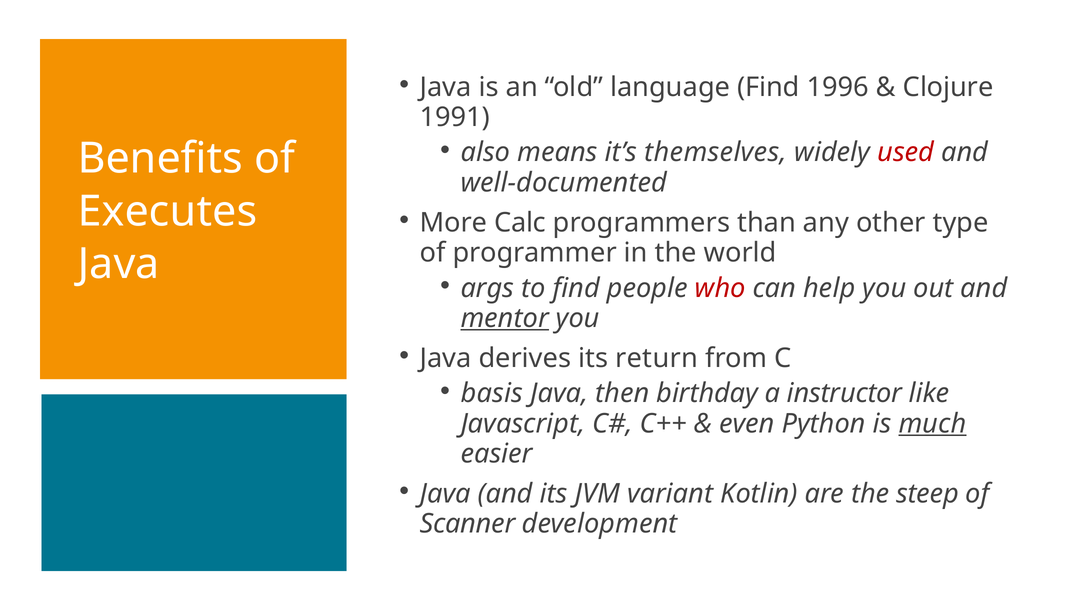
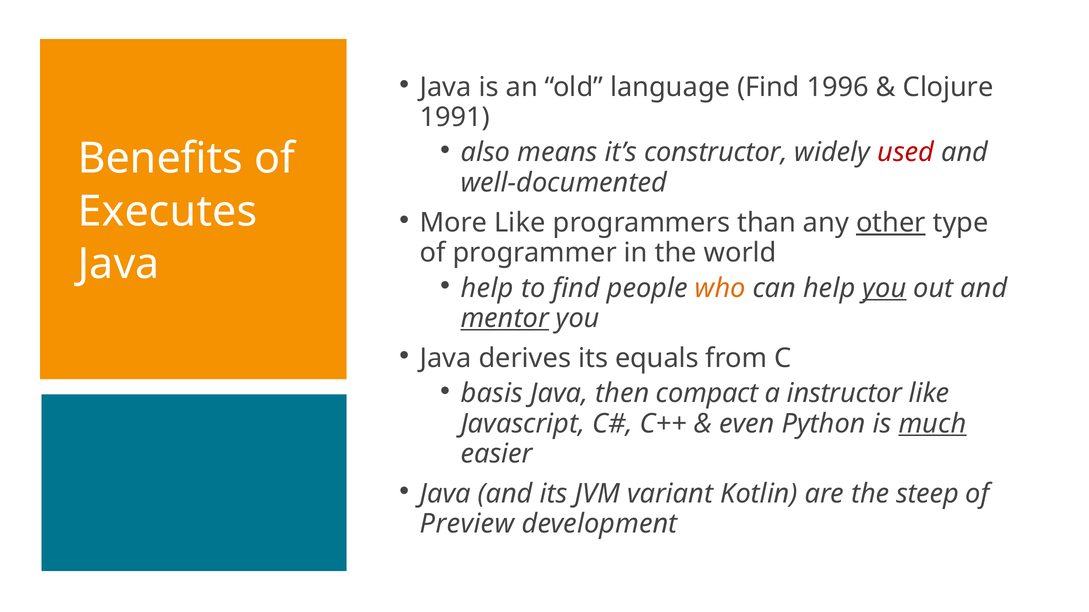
themselves: themselves -> constructor
More Calc: Calc -> Like
other underline: none -> present
args at (487, 288): args -> help
who colour: red -> orange
you at (884, 288) underline: none -> present
return: return -> equals
birthday: birthday -> compact
Scanner: Scanner -> Preview
